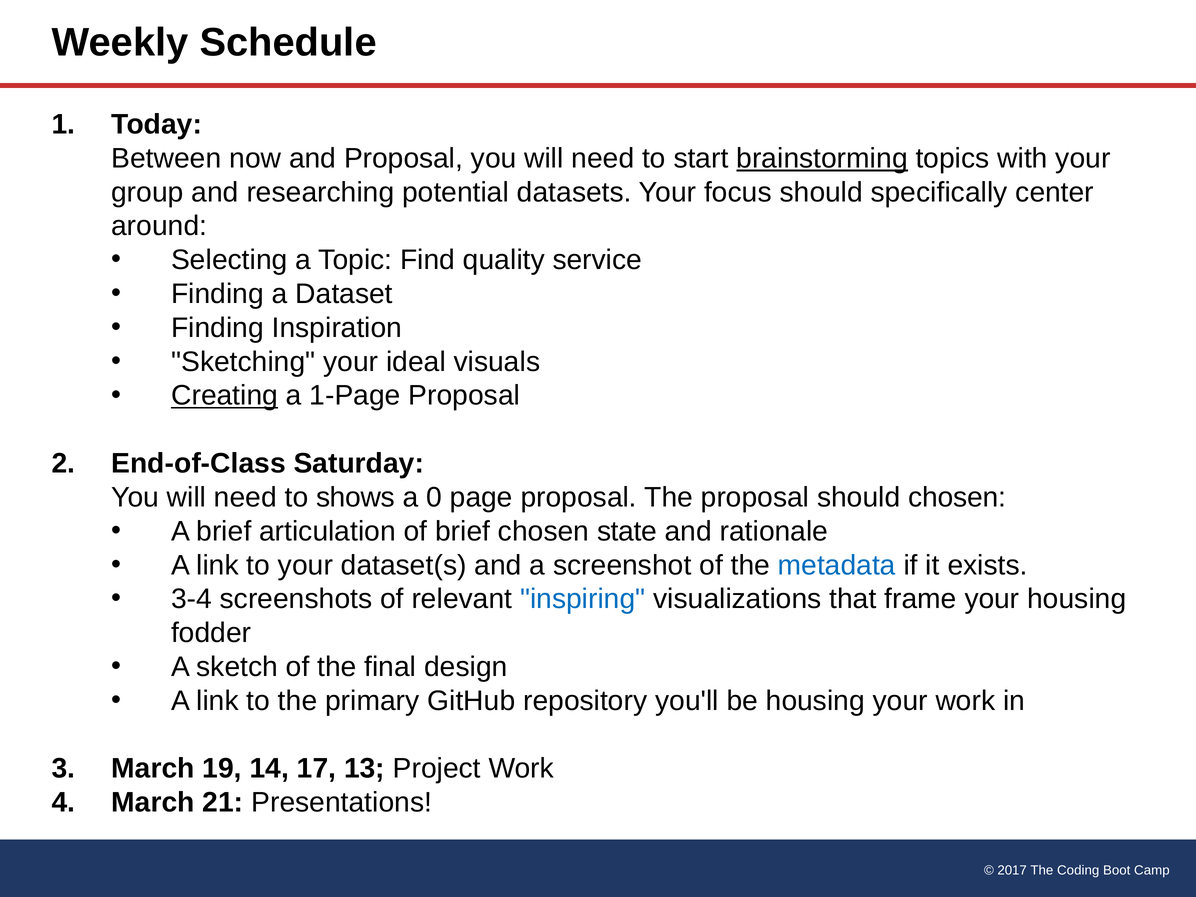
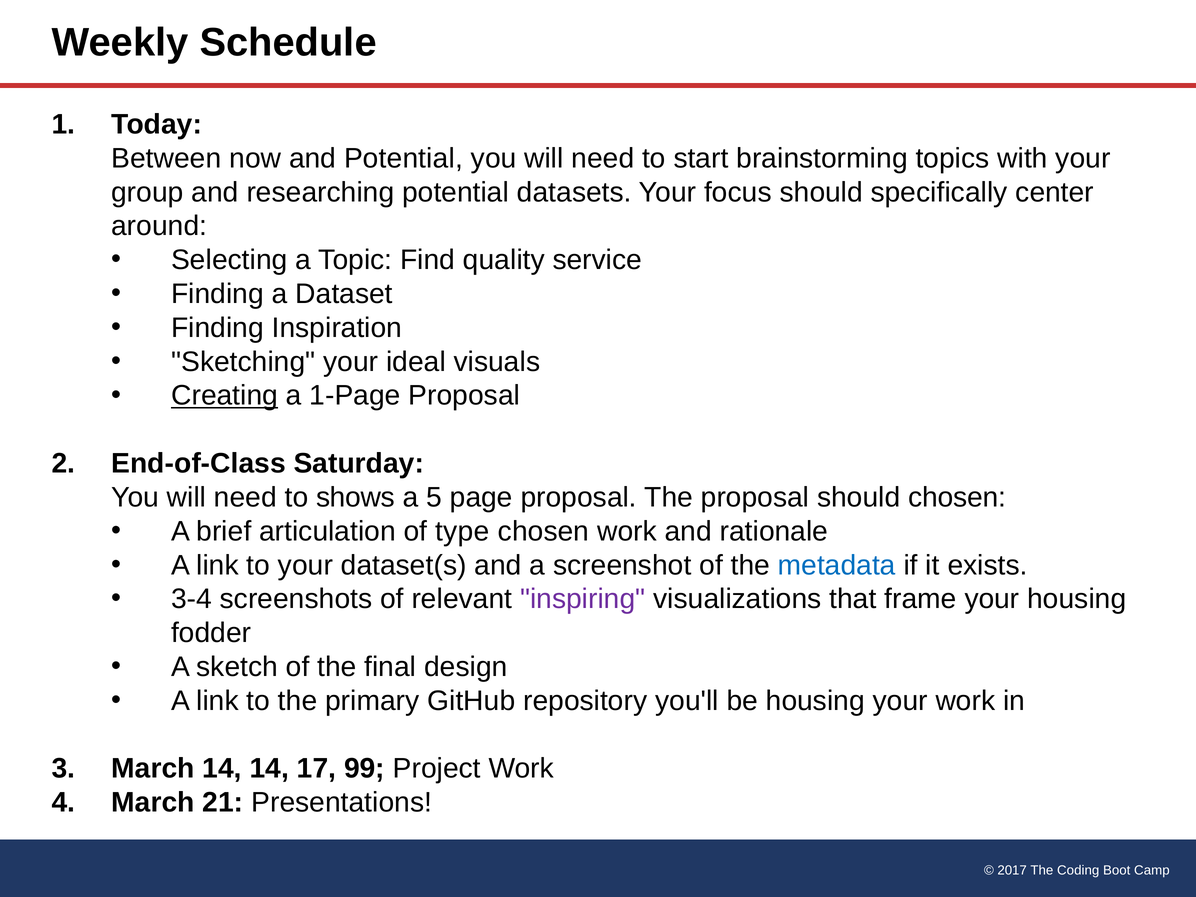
and Proposal: Proposal -> Potential
brainstorming underline: present -> none
0: 0 -> 5
of brief: brief -> type
chosen state: state -> work
inspiring colour: blue -> purple
March 19: 19 -> 14
13: 13 -> 99
